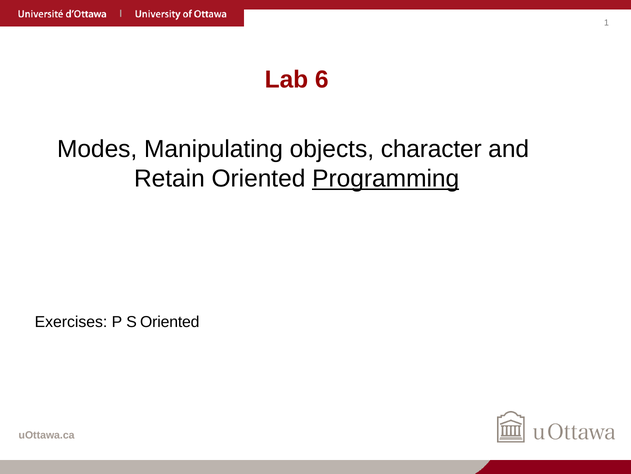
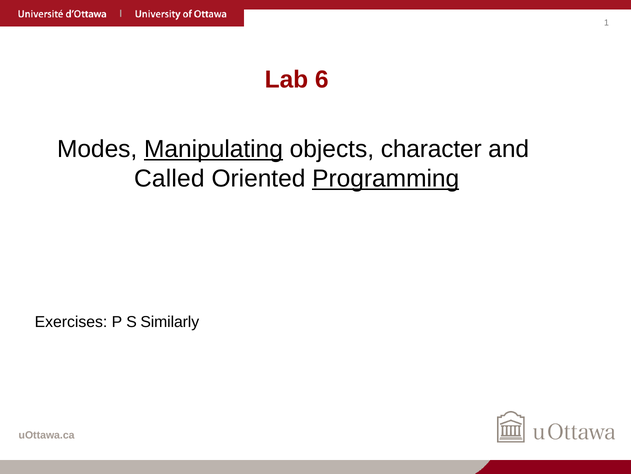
Manipulating underline: none -> present
Retain: Retain -> Called
S Oriented: Oriented -> Similarly
